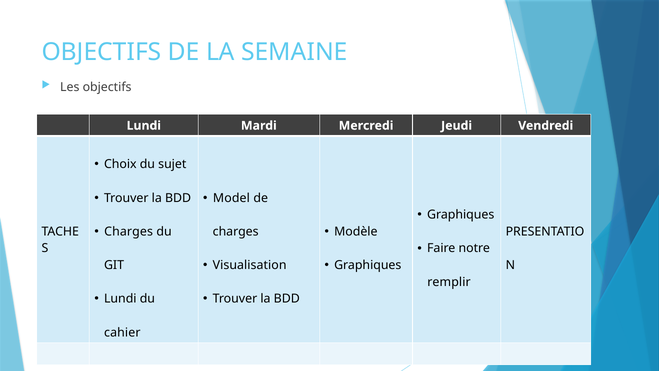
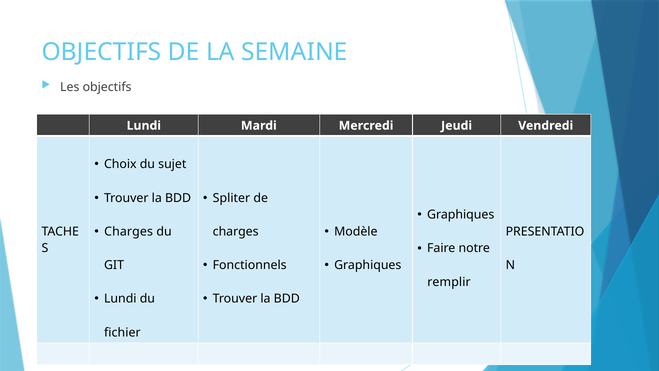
Model: Model -> Spliter
Visualisation: Visualisation -> Fonctionnels
cahier: cahier -> fichier
